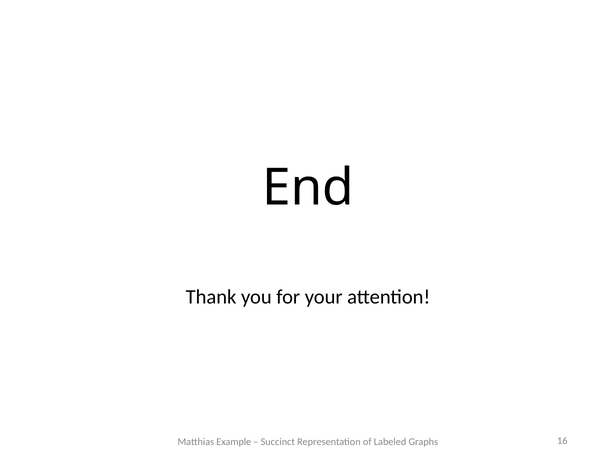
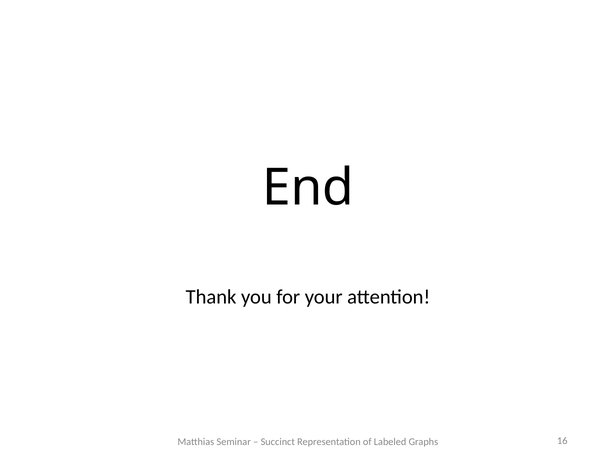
Example: Example -> Seminar
